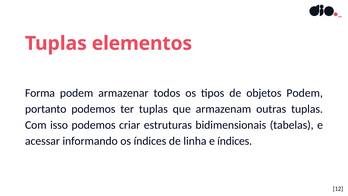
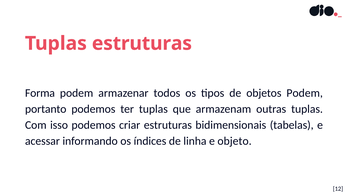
Tuplas elementos: elementos -> estruturas
e índices: índices -> objeto
